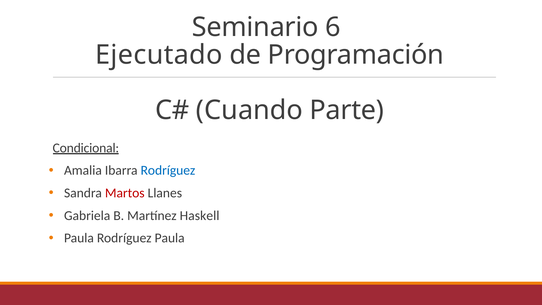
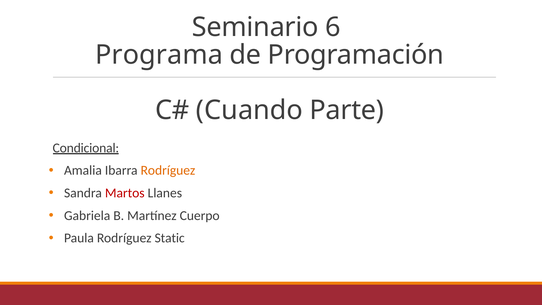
Ejecutado: Ejecutado -> Programa
Rodríguez at (168, 170) colour: blue -> orange
Haskell: Haskell -> Cuerpo
Rodríguez Paula: Paula -> Static
